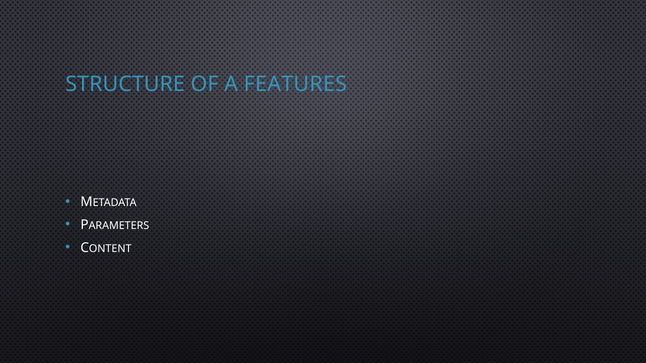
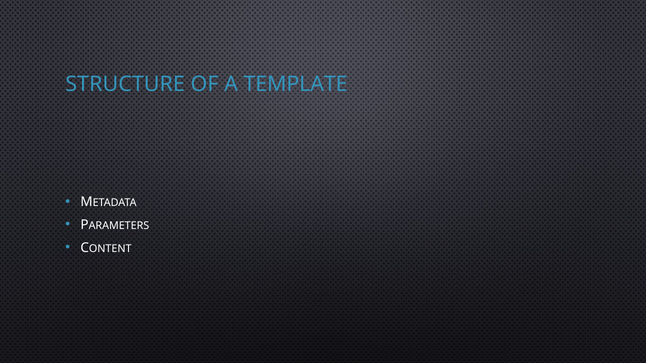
FEATURES: FEATURES -> TEMPLATE
